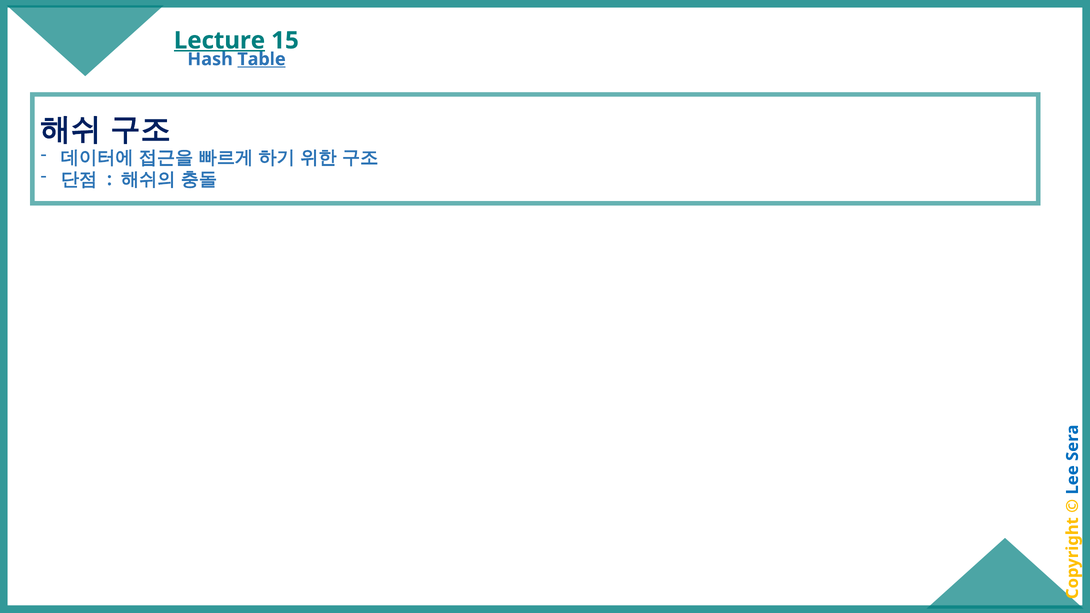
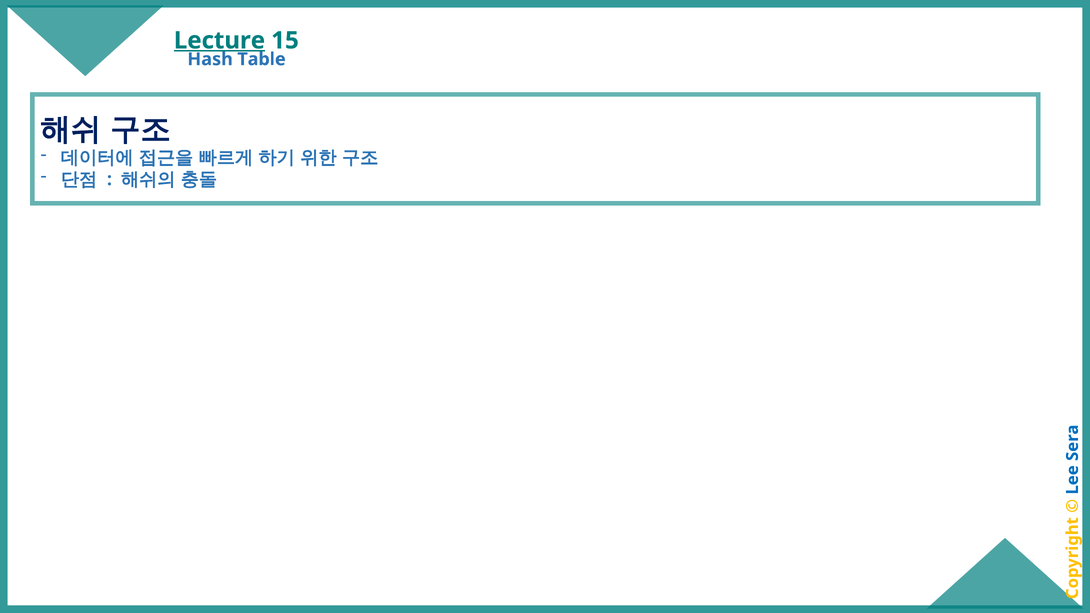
Table underline: present -> none
